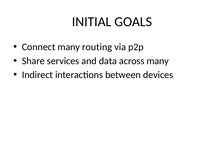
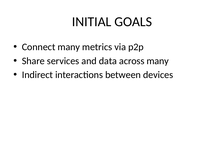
routing: routing -> metrics
